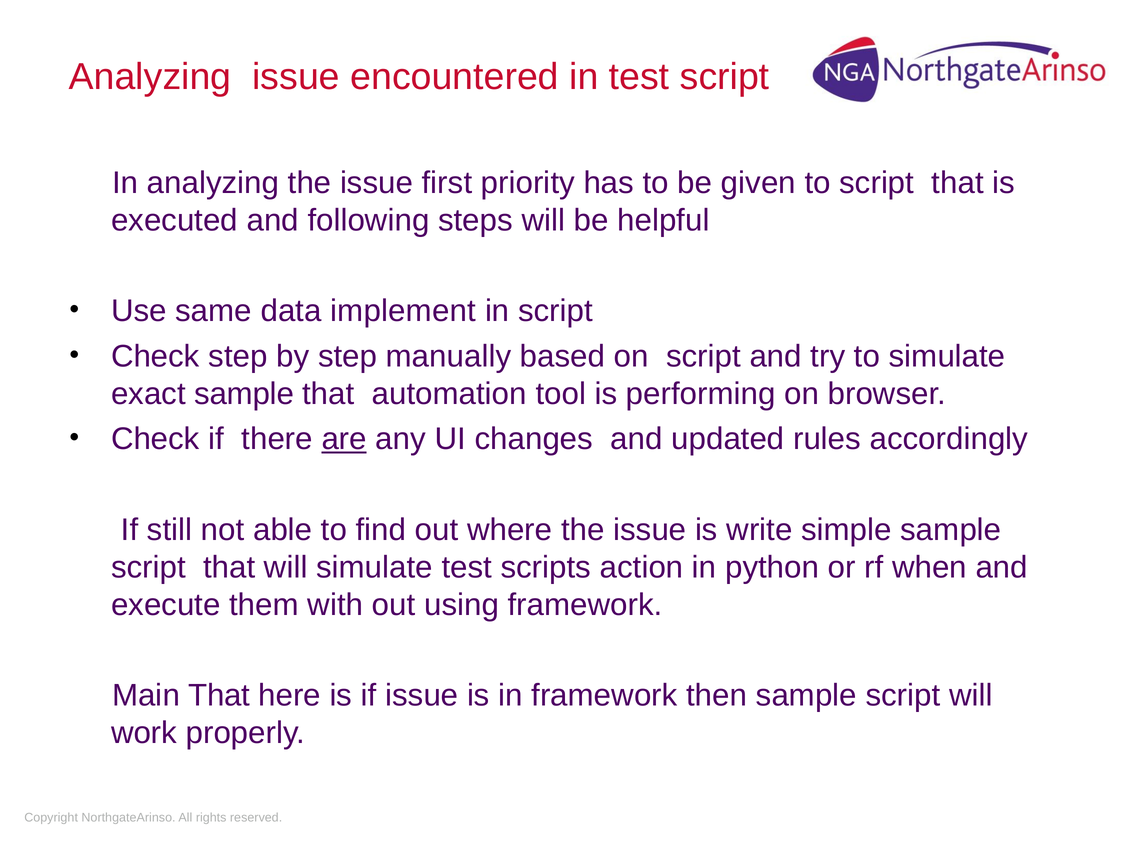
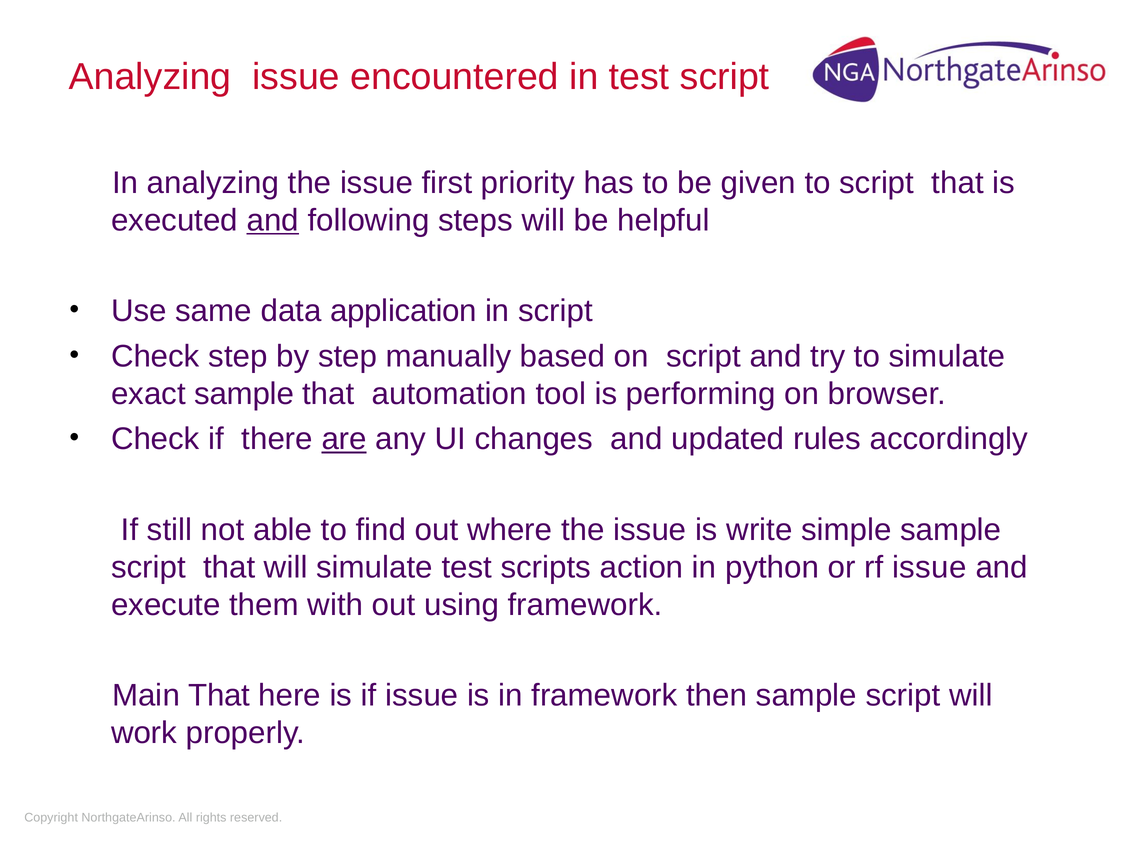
and at (273, 220) underline: none -> present
implement: implement -> application
rf when: when -> issue
